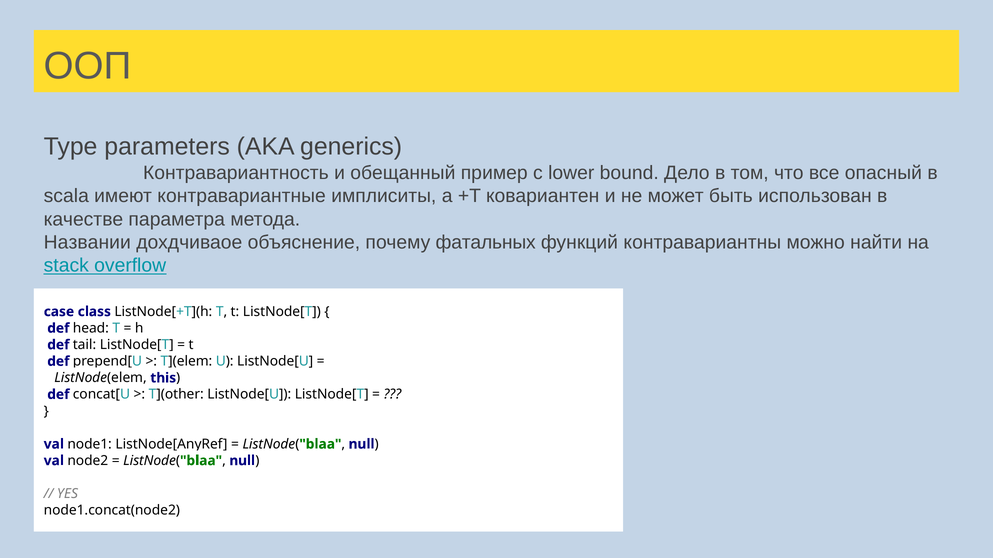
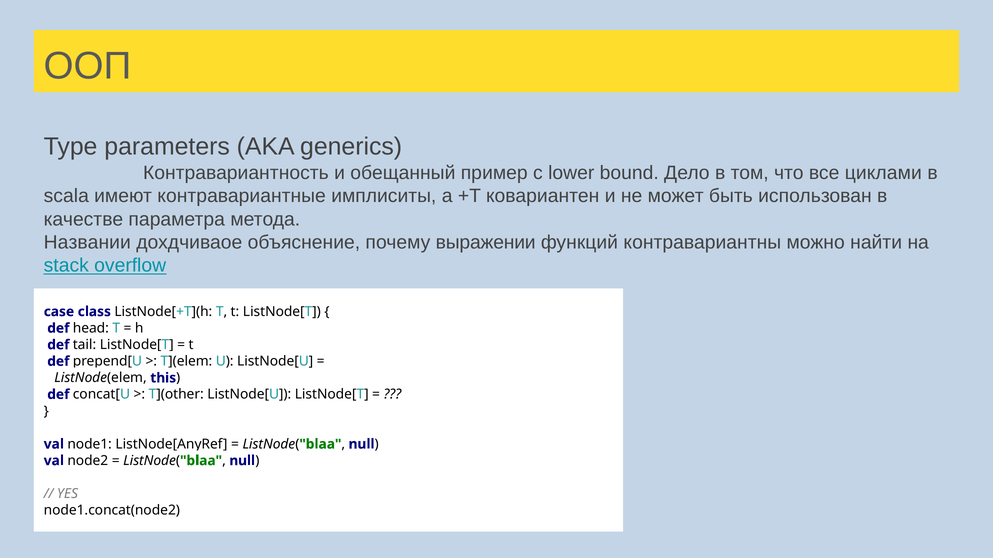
опасный: опасный -> циклами
фатальных: фатальных -> выражении
